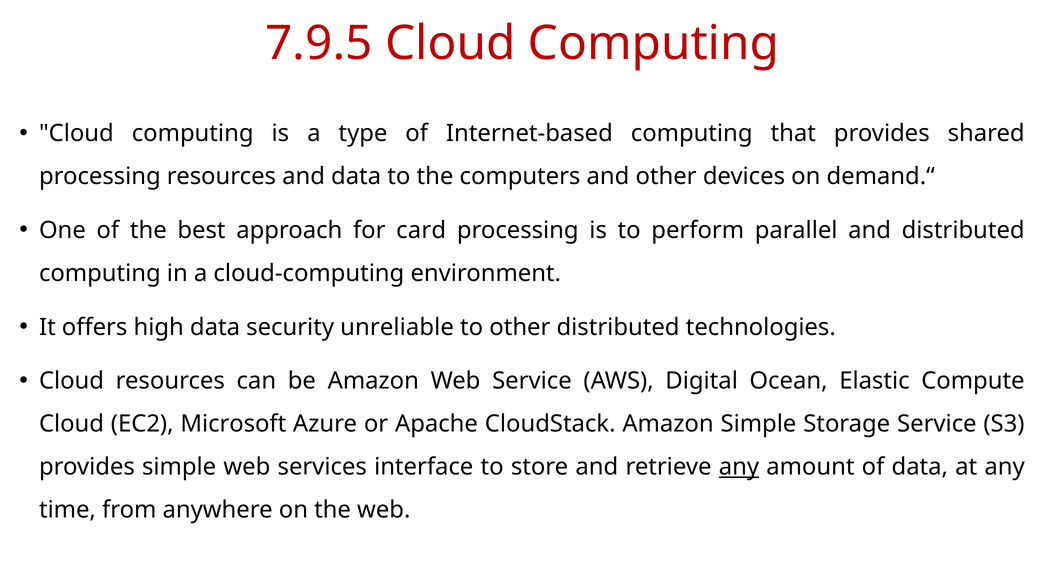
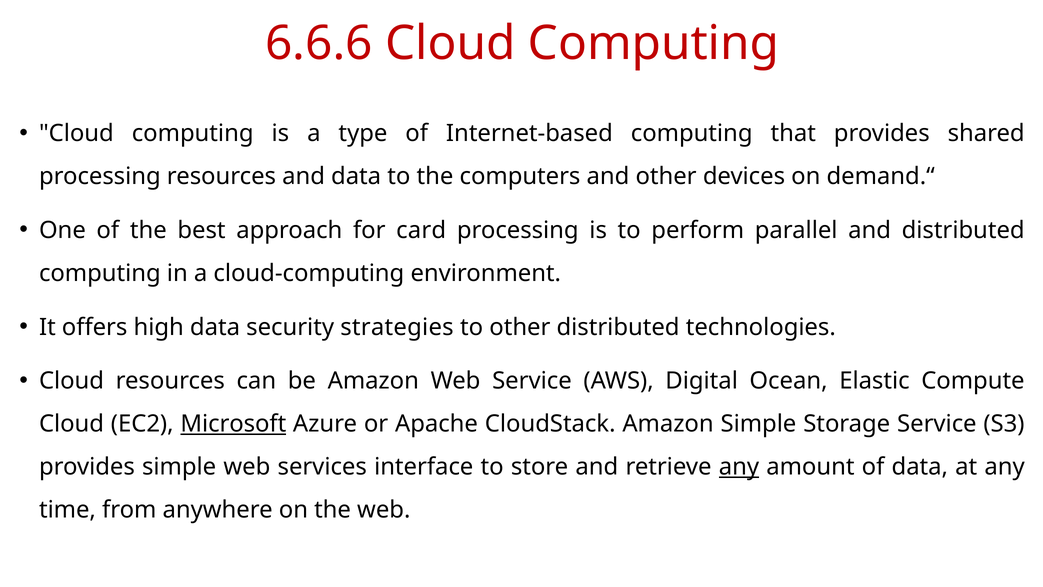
7.9.5: 7.9.5 -> 6.6.6
unreliable: unreliable -> strategies
Microsoft underline: none -> present
